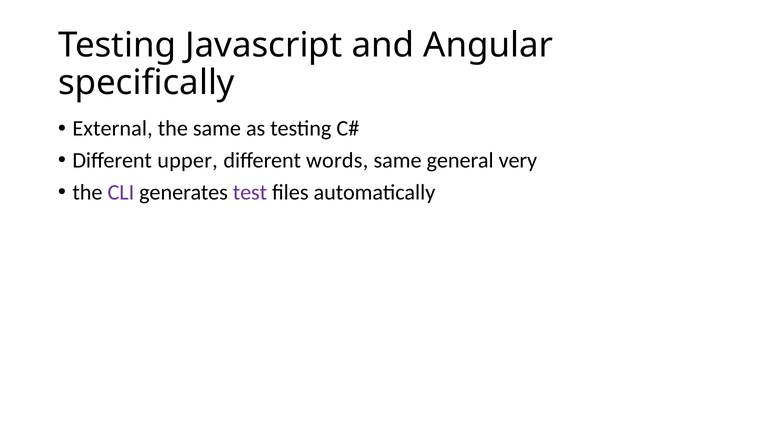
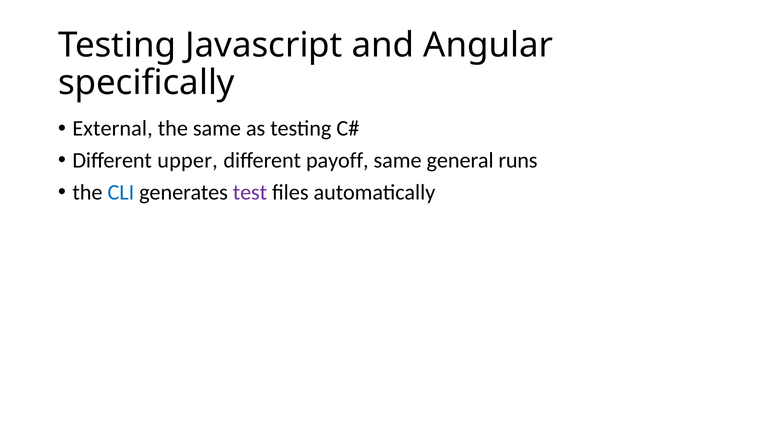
words: words -> payoff
very: very -> runs
CLI colour: purple -> blue
